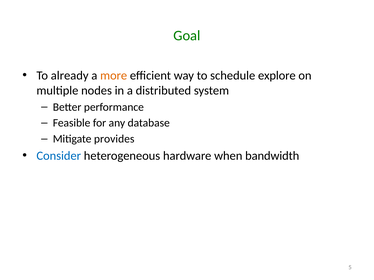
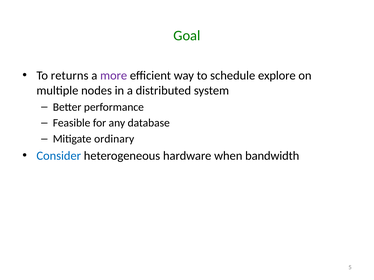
already: already -> returns
more colour: orange -> purple
provides: provides -> ordinary
